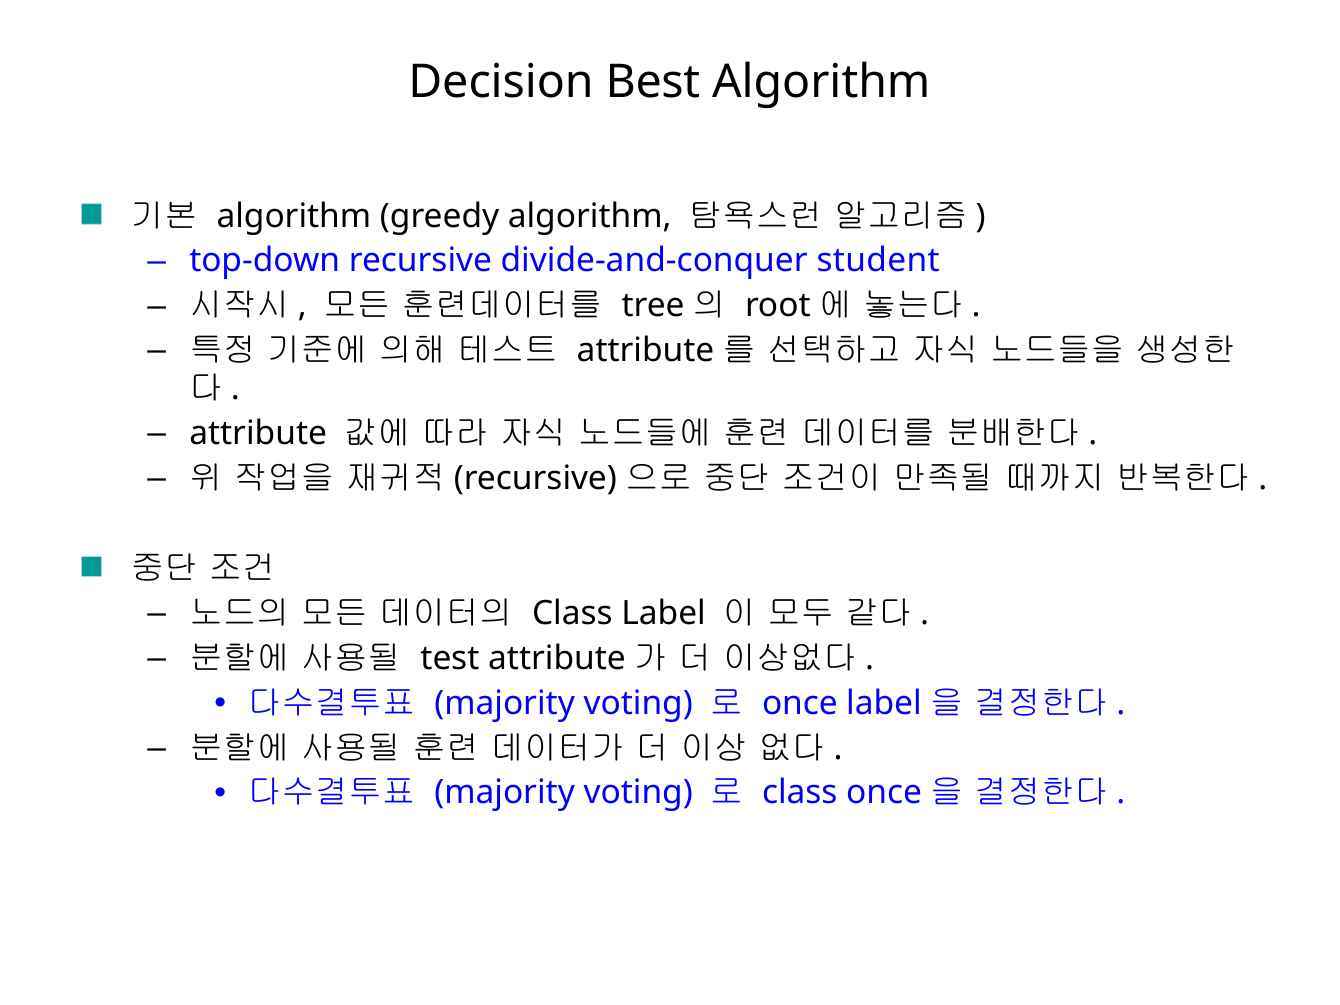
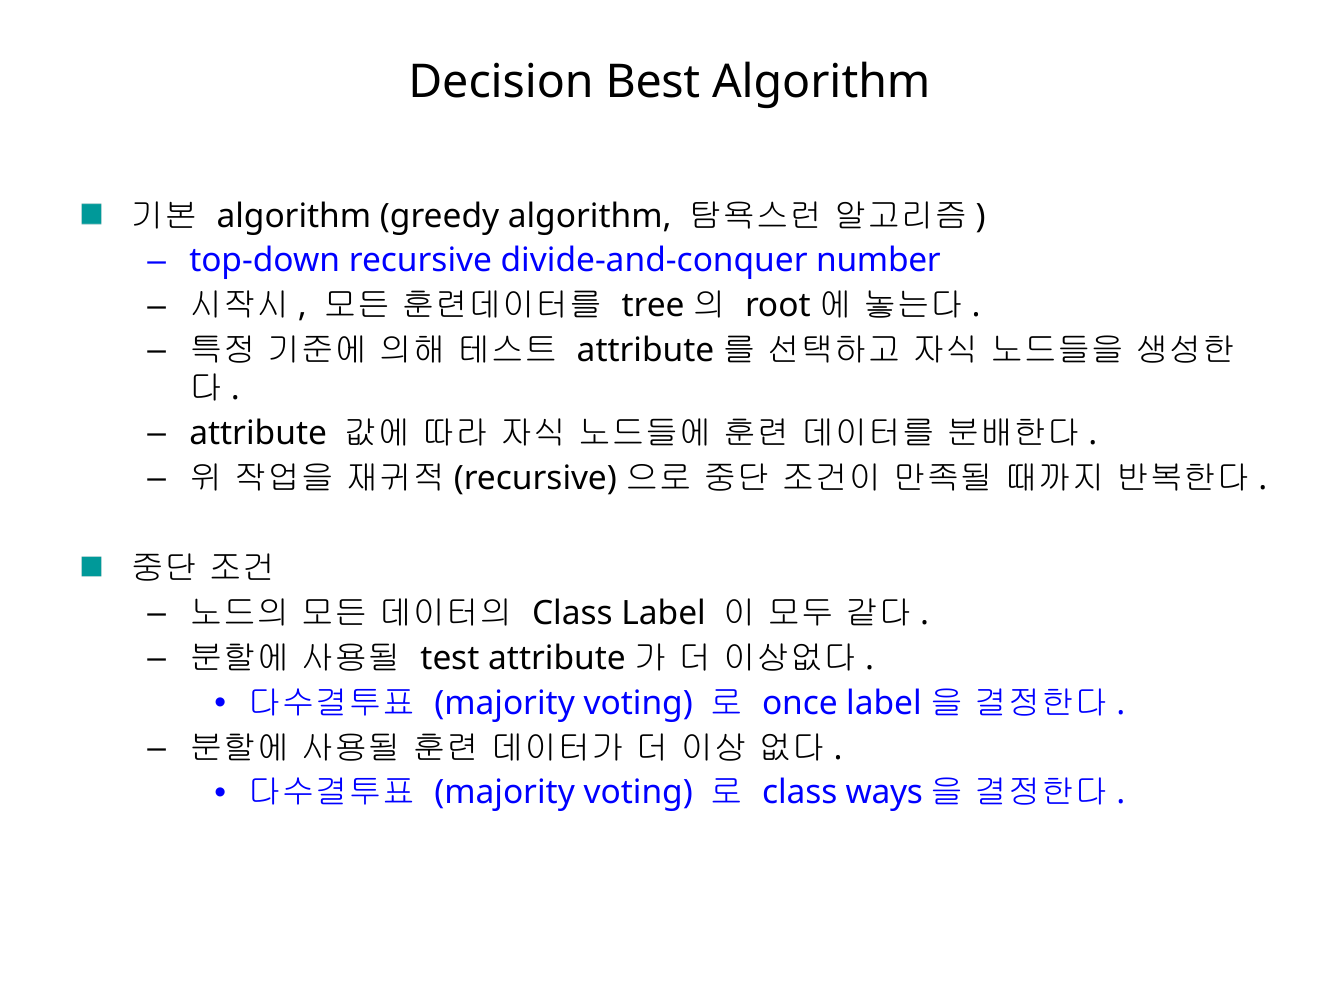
student: student -> number
class once: once -> ways
